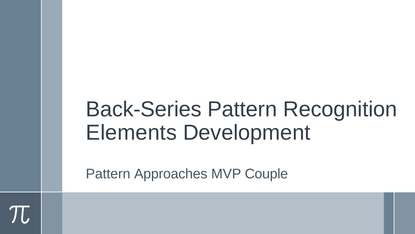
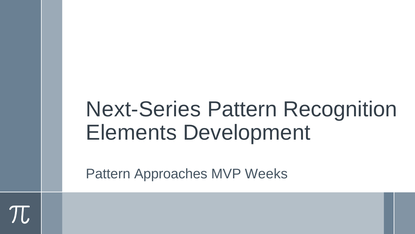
Back-Series: Back-Series -> Next-Series
Couple: Couple -> Weeks
